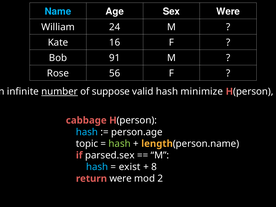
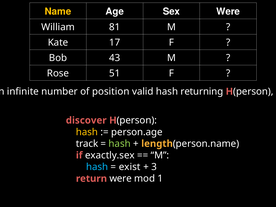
Name colour: light blue -> yellow
24: 24 -> 81
16: 16 -> 17
91: 91 -> 43
56: 56 -> 51
number underline: present -> none
suppose: suppose -> position
minimize: minimize -> returning
cabbage: cabbage -> discover
hash at (87, 132) colour: light blue -> yellow
topic: topic -> track
parsed.sex: parsed.sex -> exactly.sex
8: 8 -> 3
2: 2 -> 1
